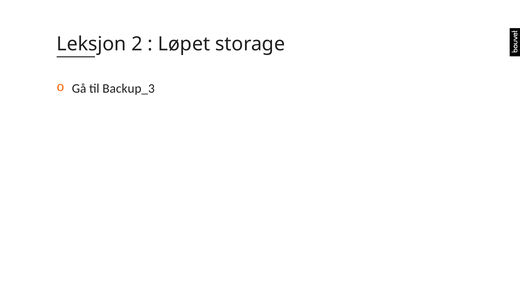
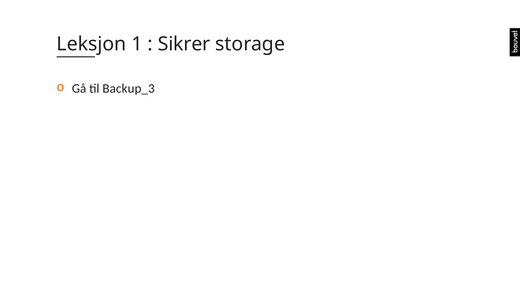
2: 2 -> 1
Løpet: Løpet -> Sikrer
